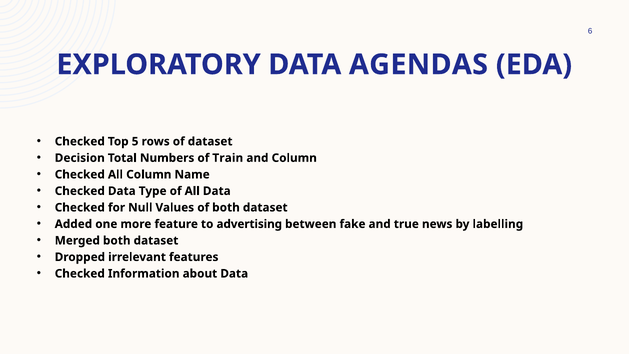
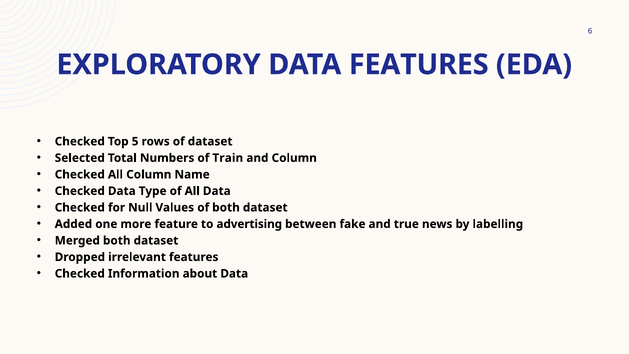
DATA AGENDAS: AGENDAS -> FEATURES
Decision: Decision -> Selected
